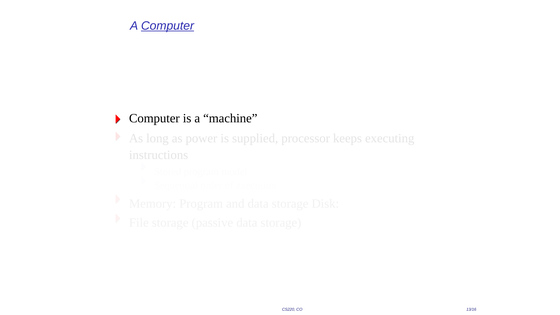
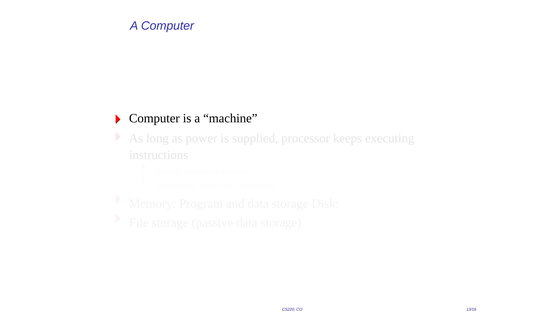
Computer at (168, 26) underline: present -> none
